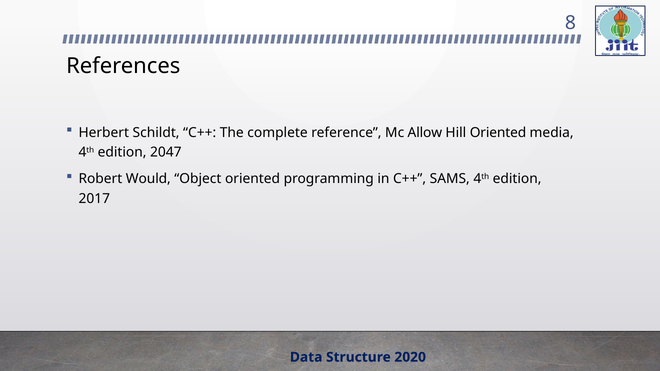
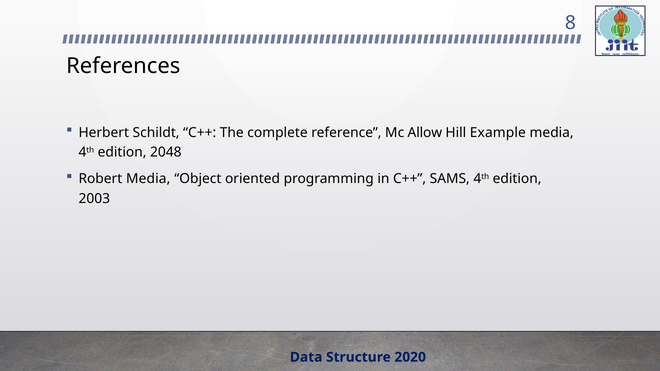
Hill Oriented: Oriented -> Example
2047: 2047 -> 2048
Robert Would: Would -> Media
2017: 2017 -> 2003
